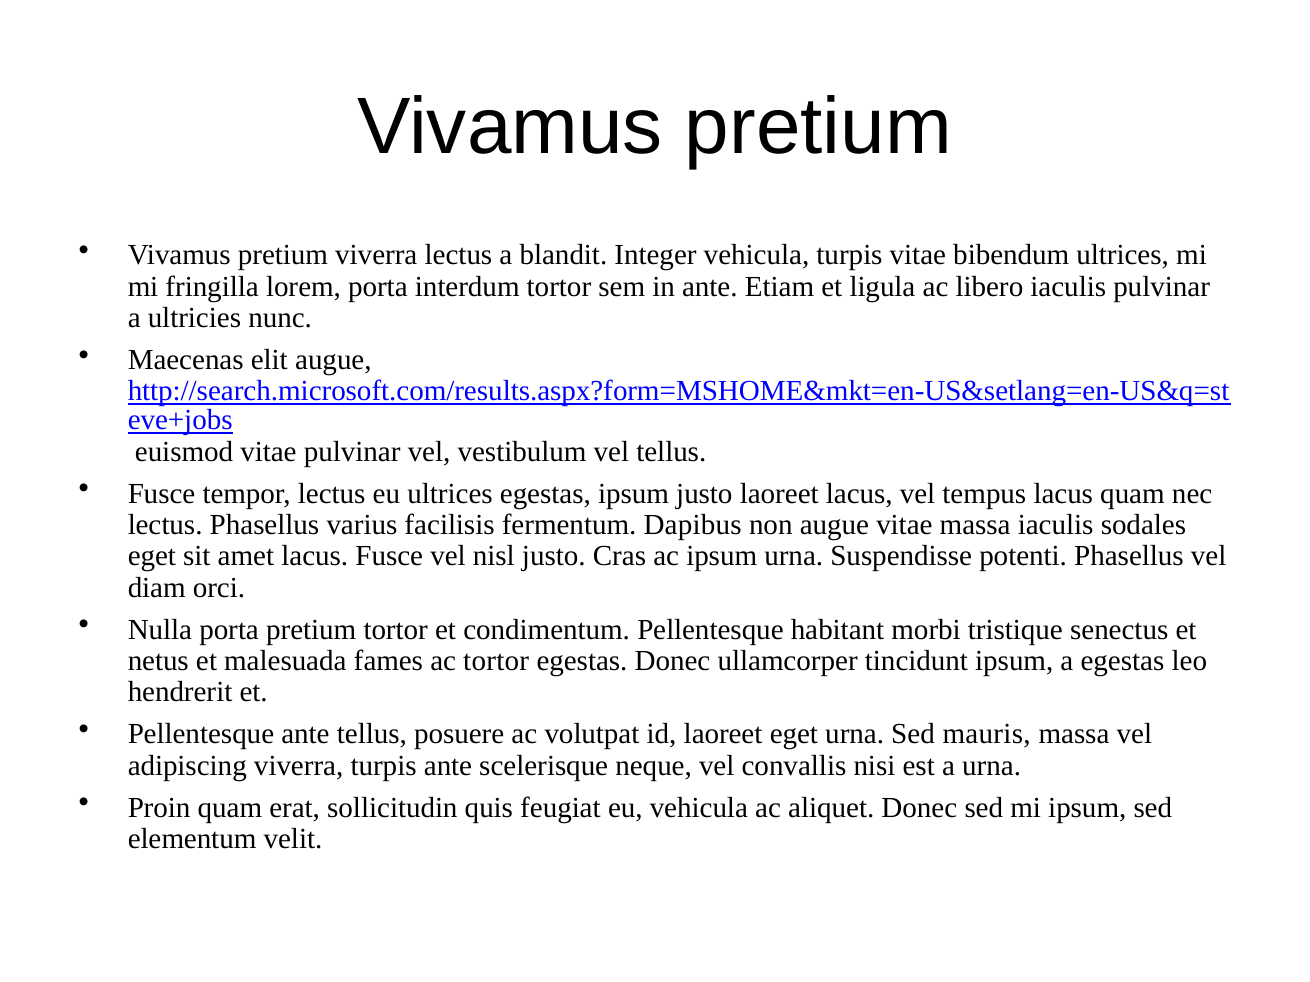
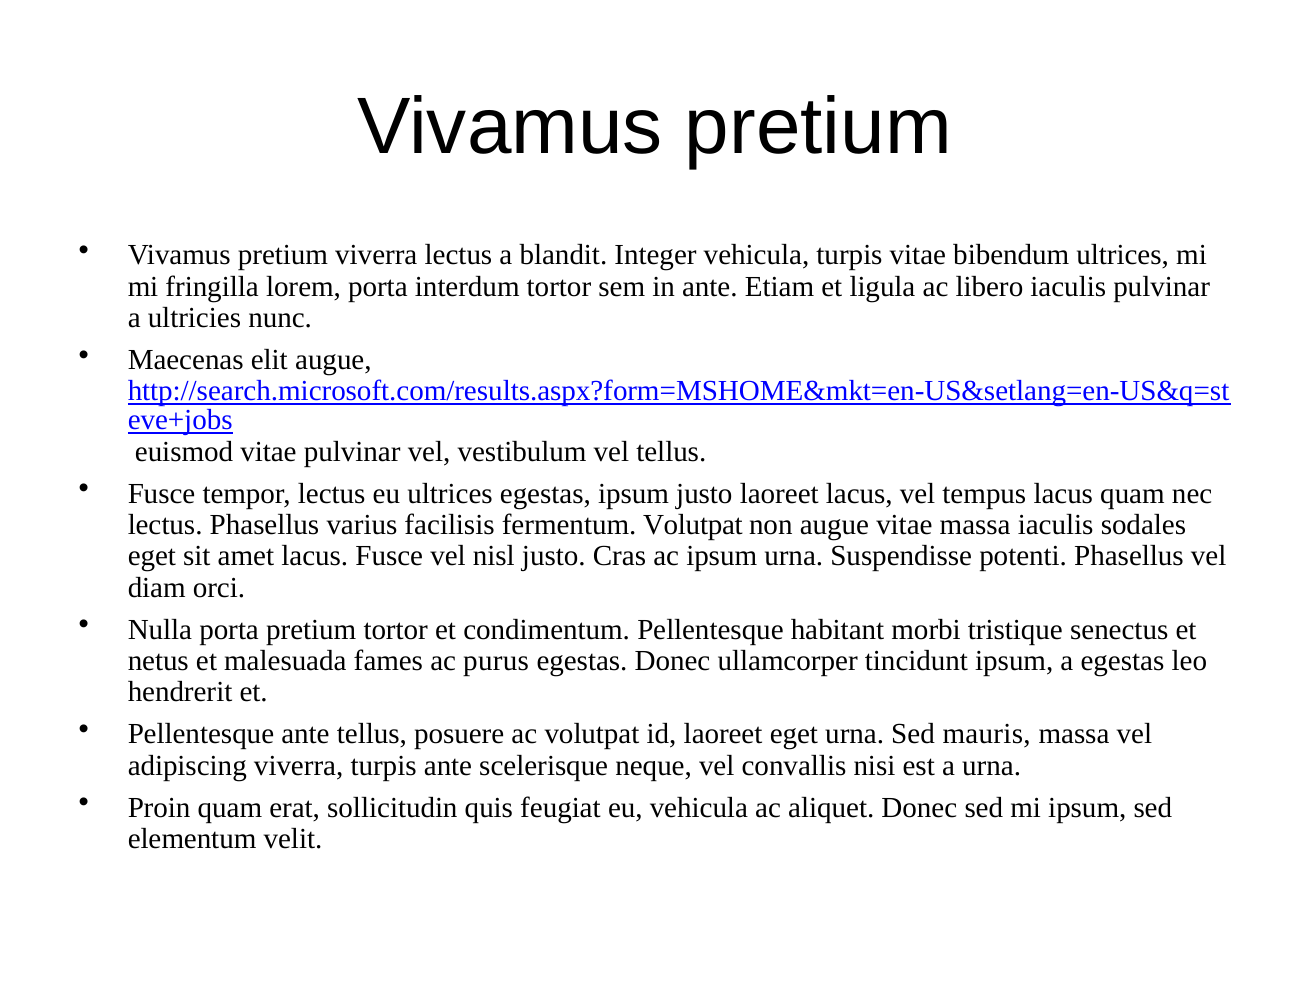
fermentum Dapibus: Dapibus -> Volutpat
ac tortor: tortor -> purus
